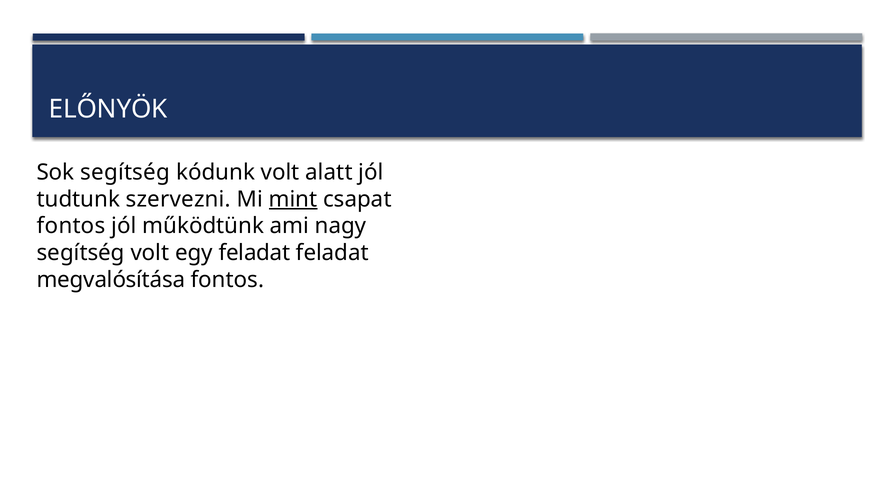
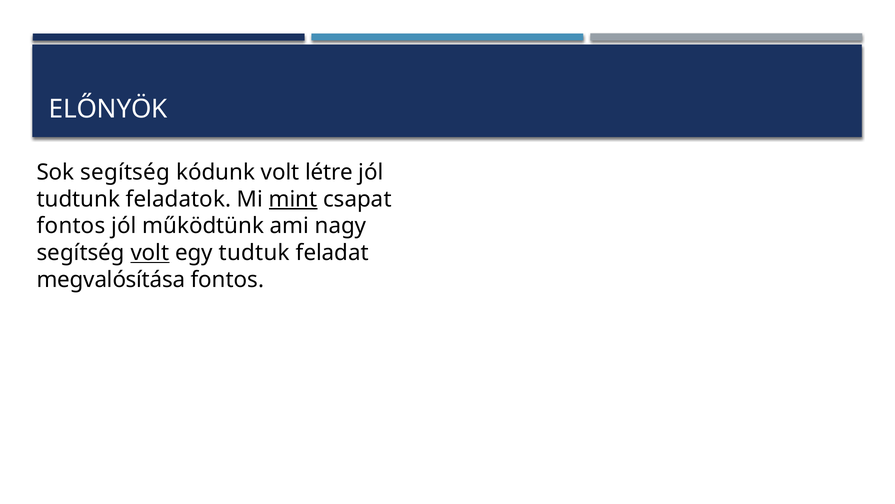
alatt: alatt -> létre
szervezni: szervezni -> feladatok
volt at (150, 253) underline: none -> present
egy feladat: feladat -> tudtuk
